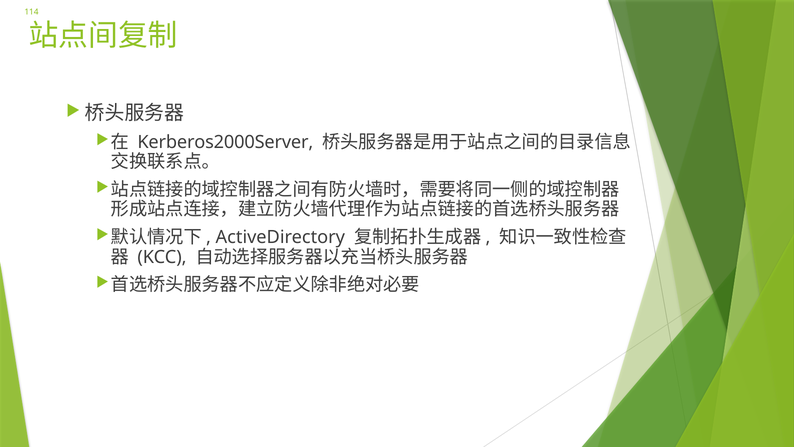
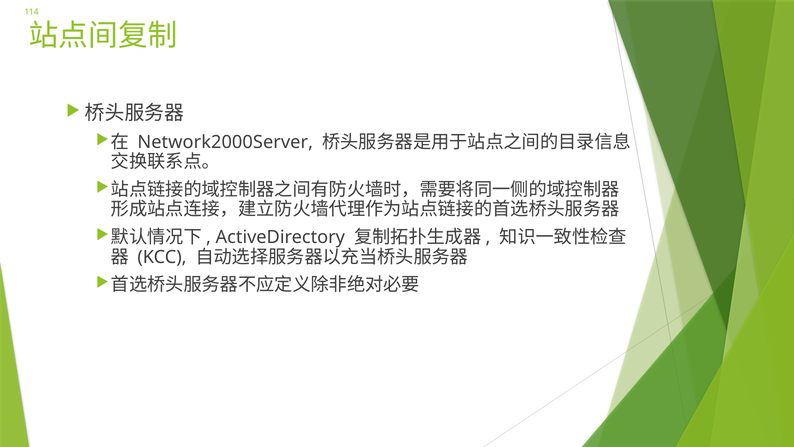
Kerberos2000Server: Kerberos2000Server -> Network2000Server
